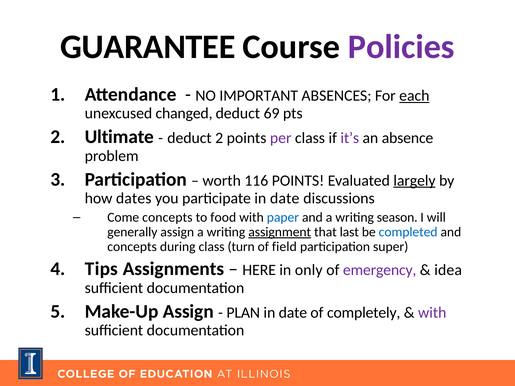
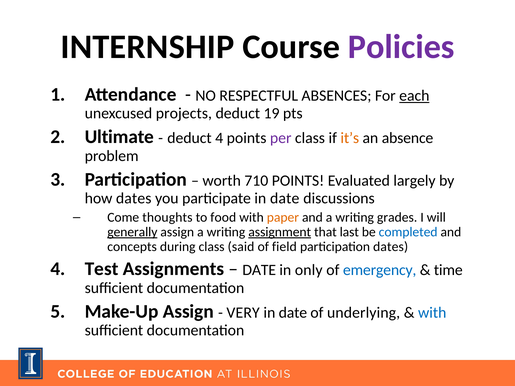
GUARANTEE: GUARANTEE -> INTERNSHIP
IMPORTANT: IMPORTANT -> RESPECTFUL
changed: changed -> projects
69: 69 -> 19
deduct 2: 2 -> 4
it’s colour: purple -> orange
116: 116 -> 710
largely underline: present -> none
Come concepts: concepts -> thoughts
paper colour: blue -> orange
season: season -> grades
generally underline: none -> present
turn: turn -> said
participation super: super -> dates
Tips: Tips -> Test
HERE at (259, 270): HERE -> DATE
emergency colour: purple -> blue
idea: idea -> time
PLAN: PLAN -> VERY
completely: completely -> underlying
with at (432, 313) colour: purple -> blue
